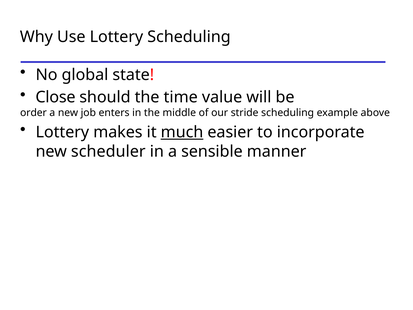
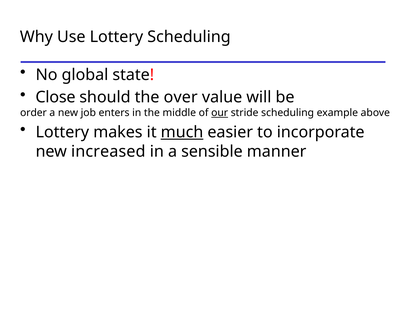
time: time -> over
our underline: none -> present
scheduler: scheduler -> increased
